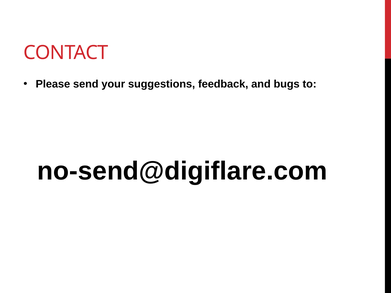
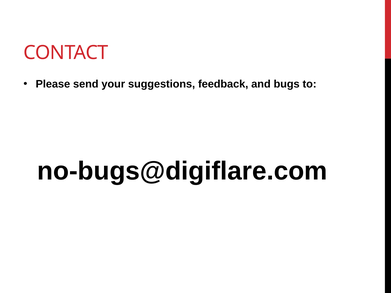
no-send@digiflare.com: no-send@digiflare.com -> no-bugs@digiflare.com
